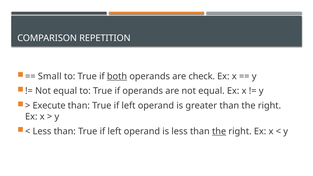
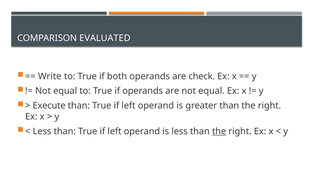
REPETITION: REPETITION -> EVALUATED
Small: Small -> Write
both underline: present -> none
